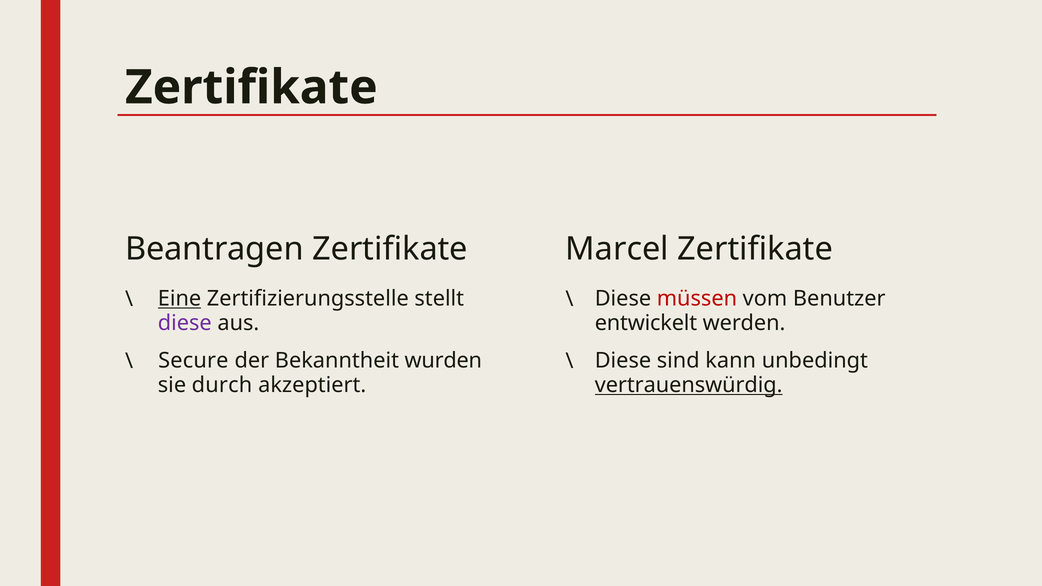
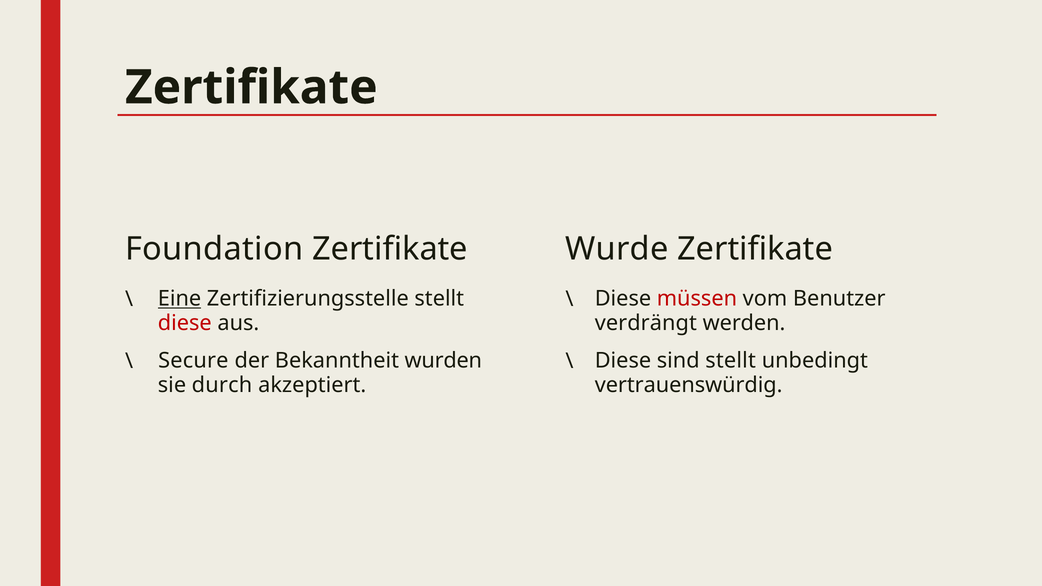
Beantragen: Beantragen -> Foundation
Marcel: Marcel -> Wurde
diese at (185, 323) colour: purple -> red
entwickelt: entwickelt -> verdrängt
sind kann: kann -> stellt
vertrauenswürdig underline: present -> none
